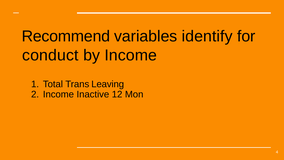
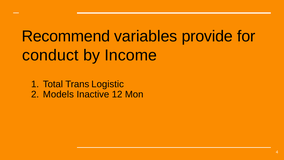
identify: identify -> provide
Leaving: Leaving -> Logistic
Income at (58, 94): Income -> Models
